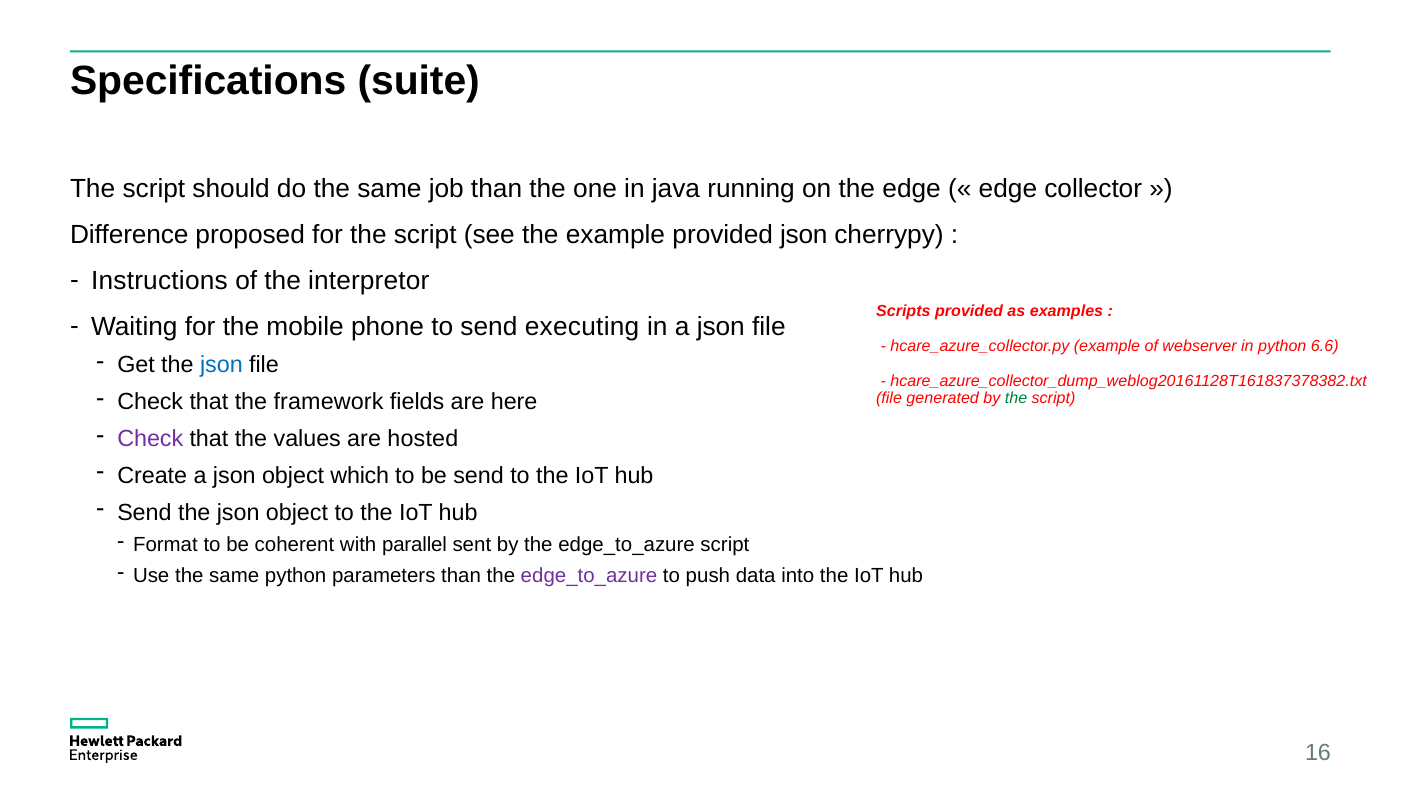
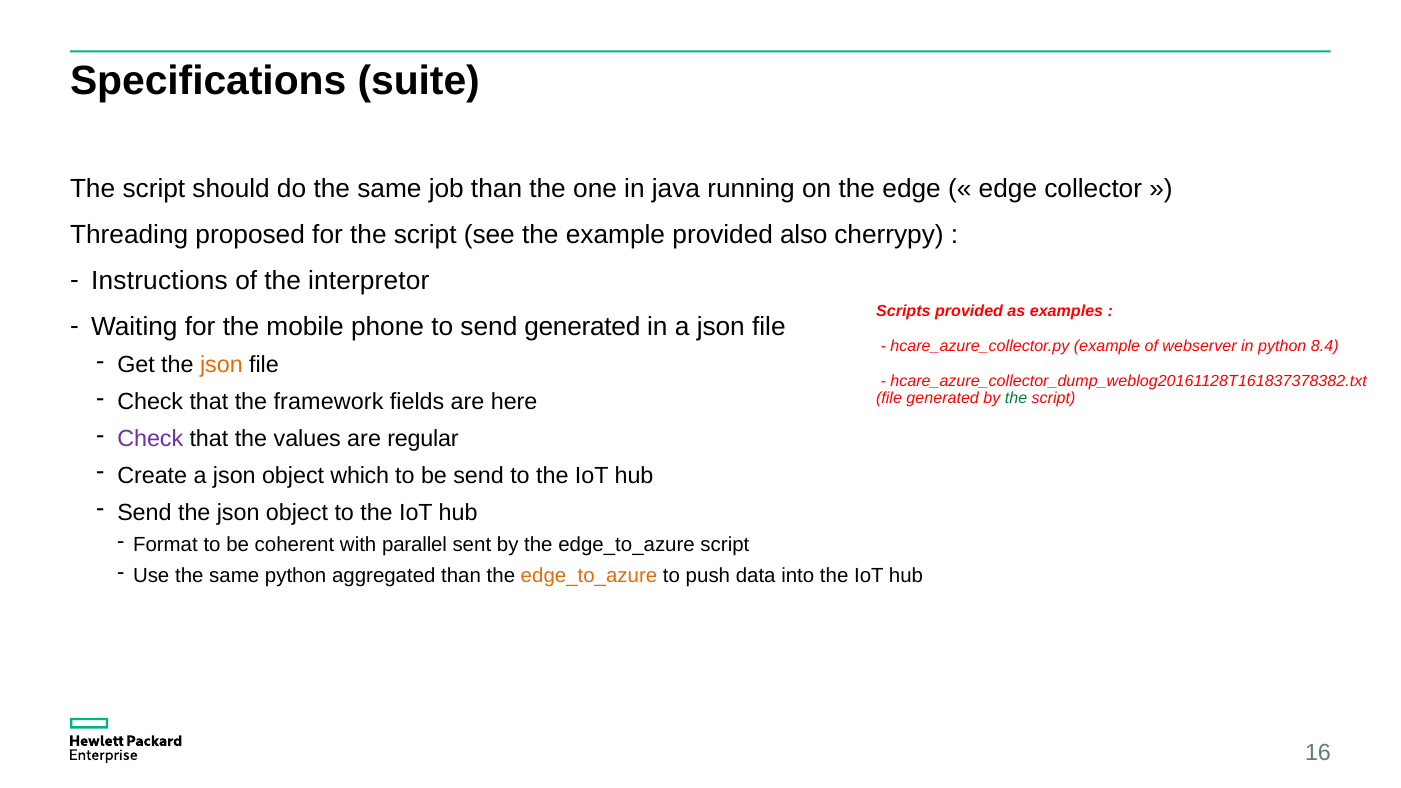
Difference: Difference -> Threading
provided json: json -> also
send executing: executing -> generated
6.6: 6.6 -> 8.4
json at (221, 365) colour: blue -> orange
hosted: hosted -> regular
parameters: parameters -> aggregated
edge_to_azure at (589, 576) colour: purple -> orange
